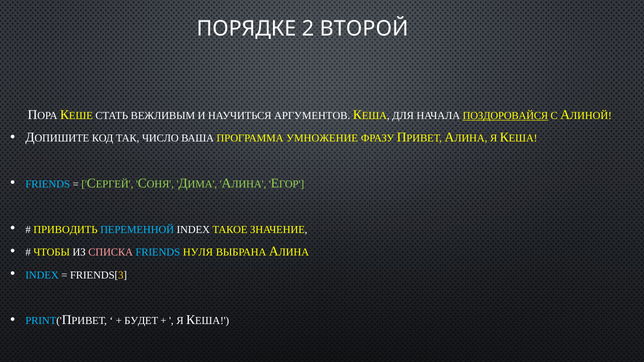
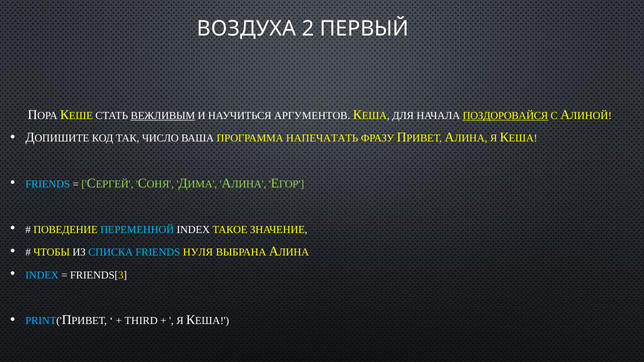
ПОРЯДКЕ: ПОРЯДКЕ -> ВОЗДУХА
ВТОРОЙ: ВТОРОЙ -> ПЕРВЫЙ
ВЕЖЛИВЫМ underline: none -> present
УМНОЖЕНИЕ: УМНОЖЕНИЕ -> НАПЕЧАТАТЬ
ПРИВОДИТЬ: ПРИВОДИТЬ -> ПОВЕДЕНИЕ
СПИСКА colour: pink -> light blue
БУДЕТ: БУДЕТ -> THIRD
